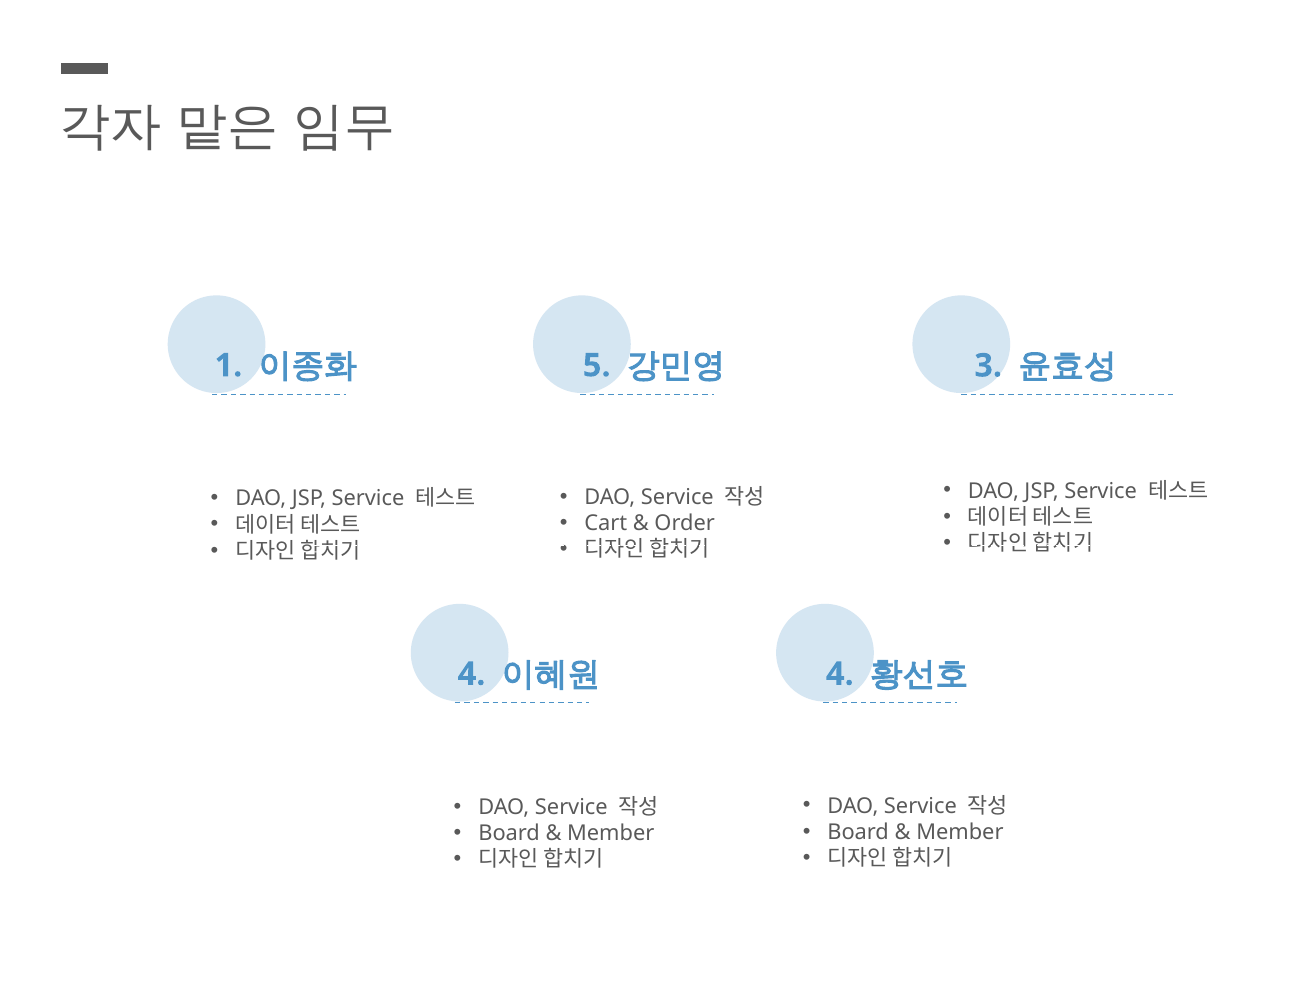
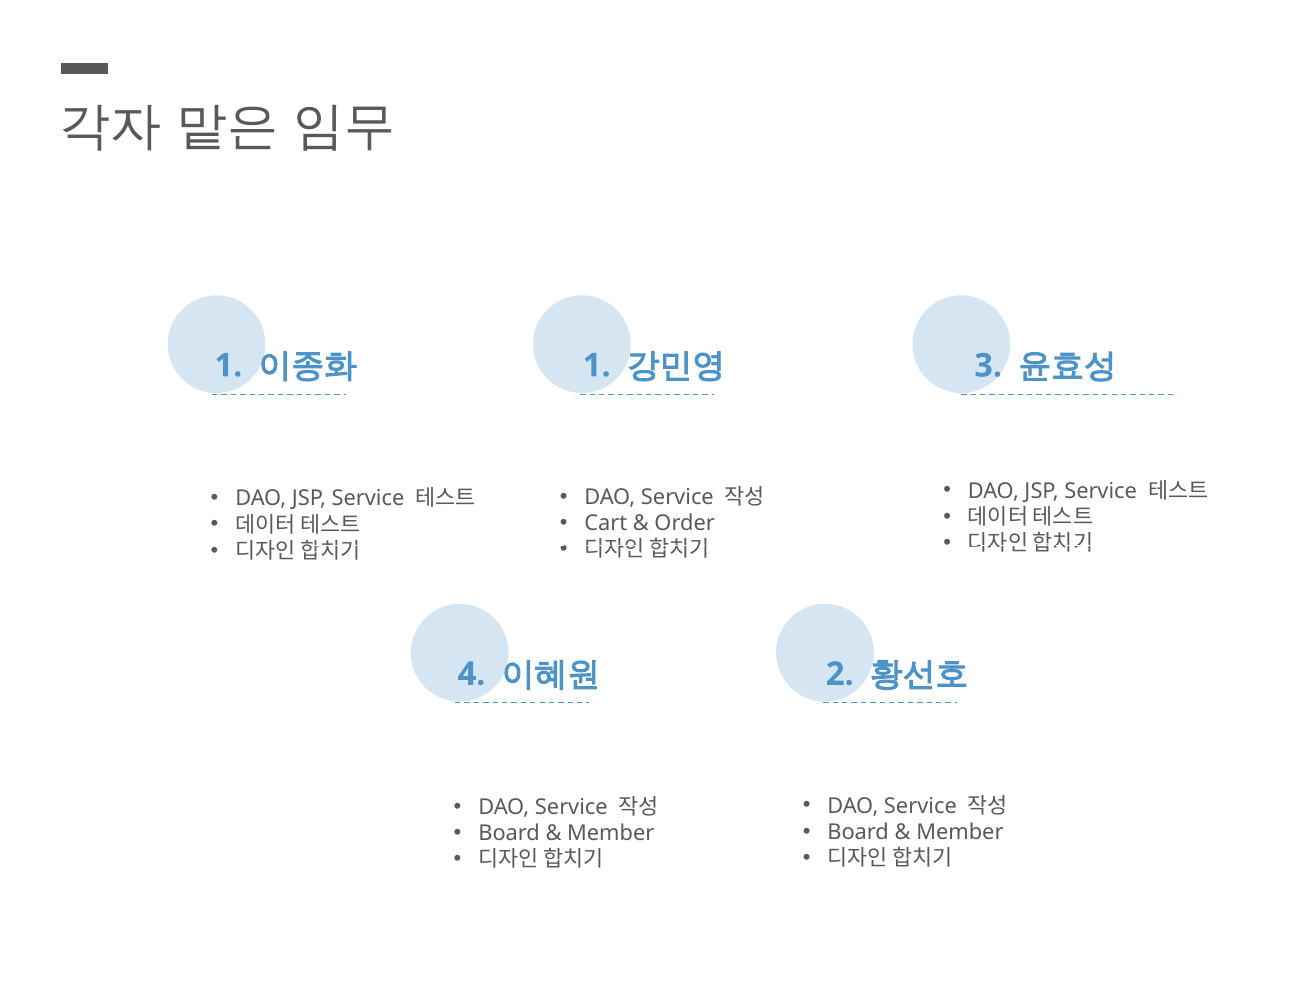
5 at (597, 366): 5 -> 1
4 at (840, 674): 4 -> 2
